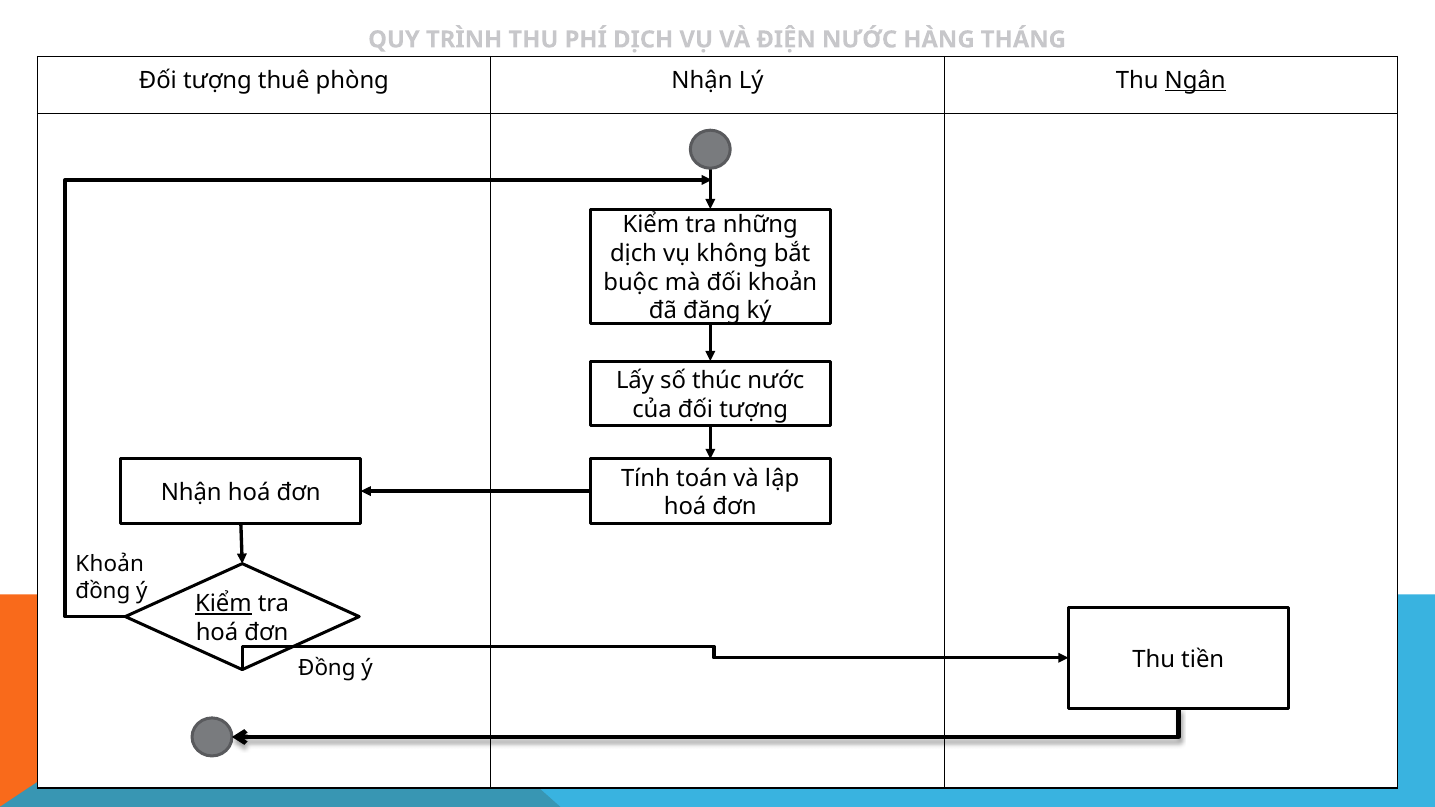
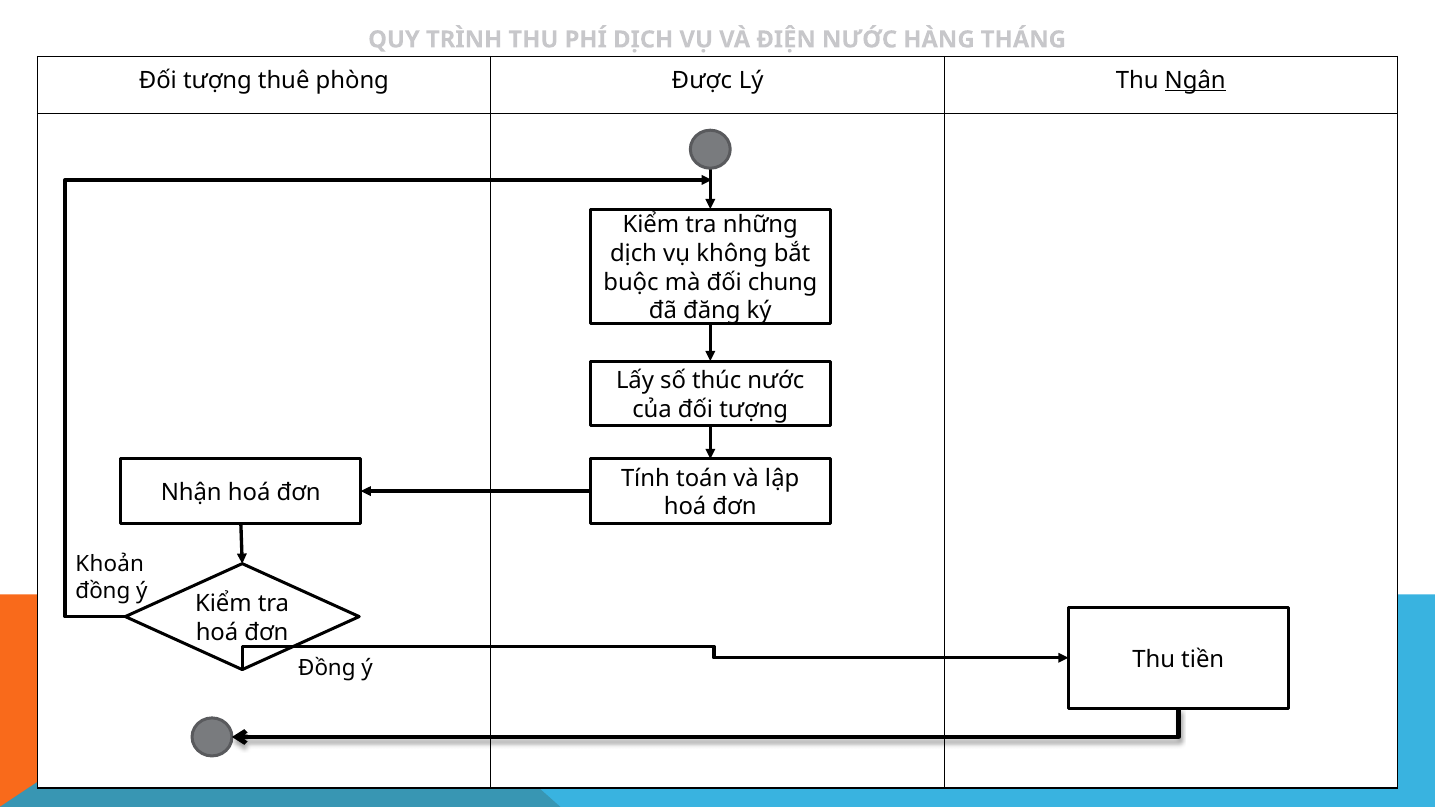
phòng Nhận: Nhận -> Được
đối khoản: khoản -> chung
Kiểm at (223, 604) underline: present -> none
